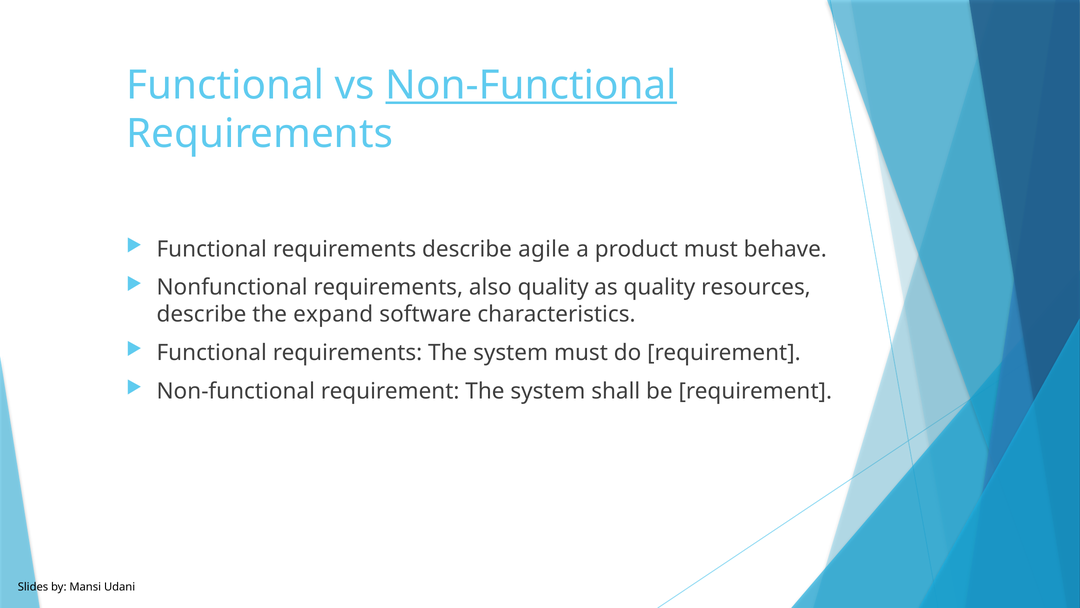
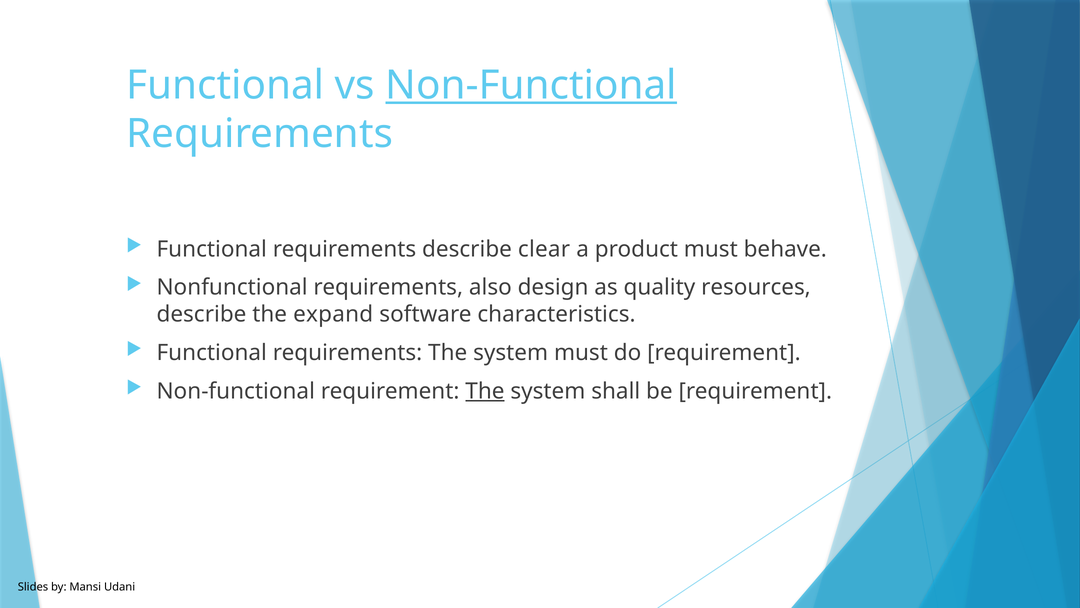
agile: agile -> clear
also quality: quality -> design
The at (485, 391) underline: none -> present
